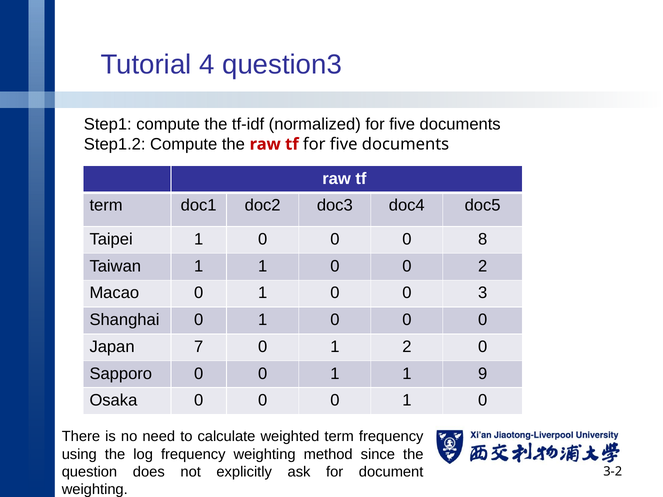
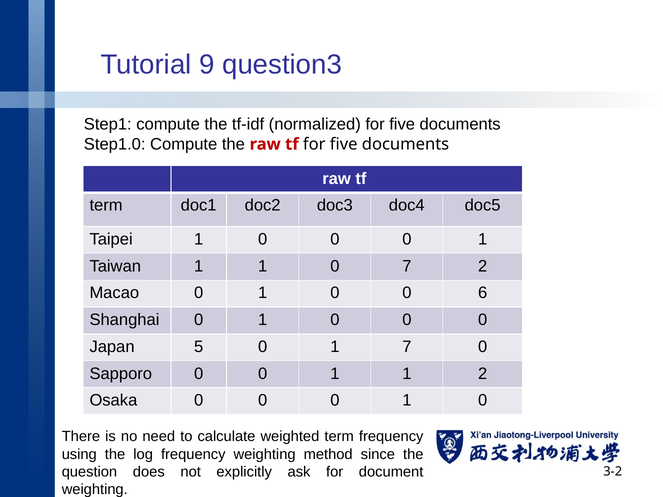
4: 4 -> 9
Step1.2: Step1.2 -> Step1.0
8 at (483, 239): 8 -> 1
1 1 0 0: 0 -> 7
3: 3 -> 6
7: 7 -> 5
1 2: 2 -> 7
1 9: 9 -> 2
